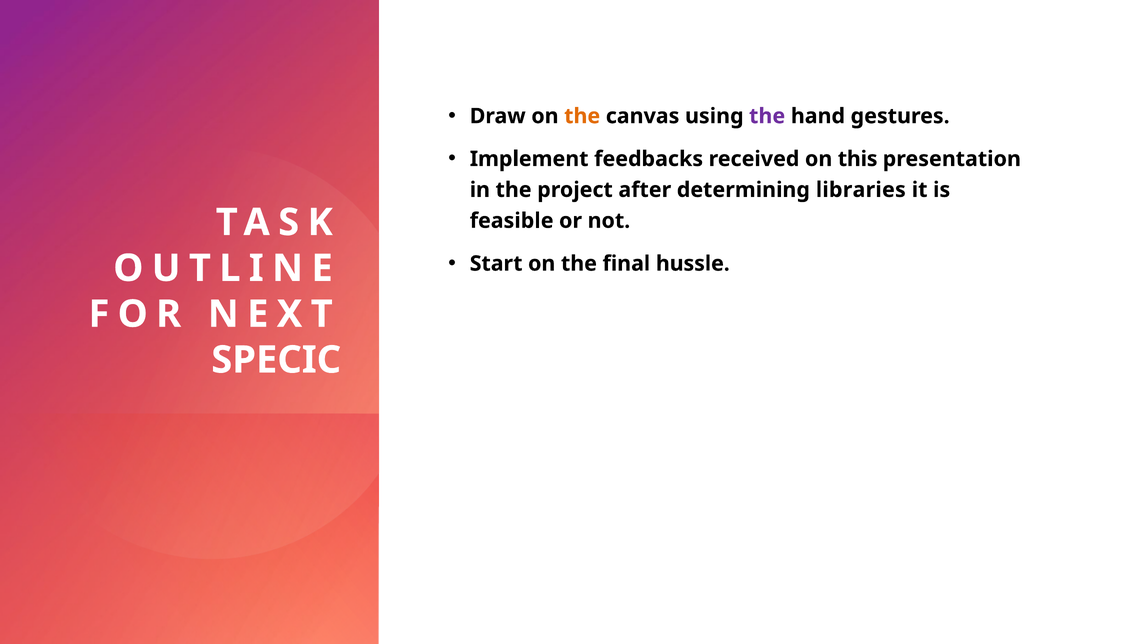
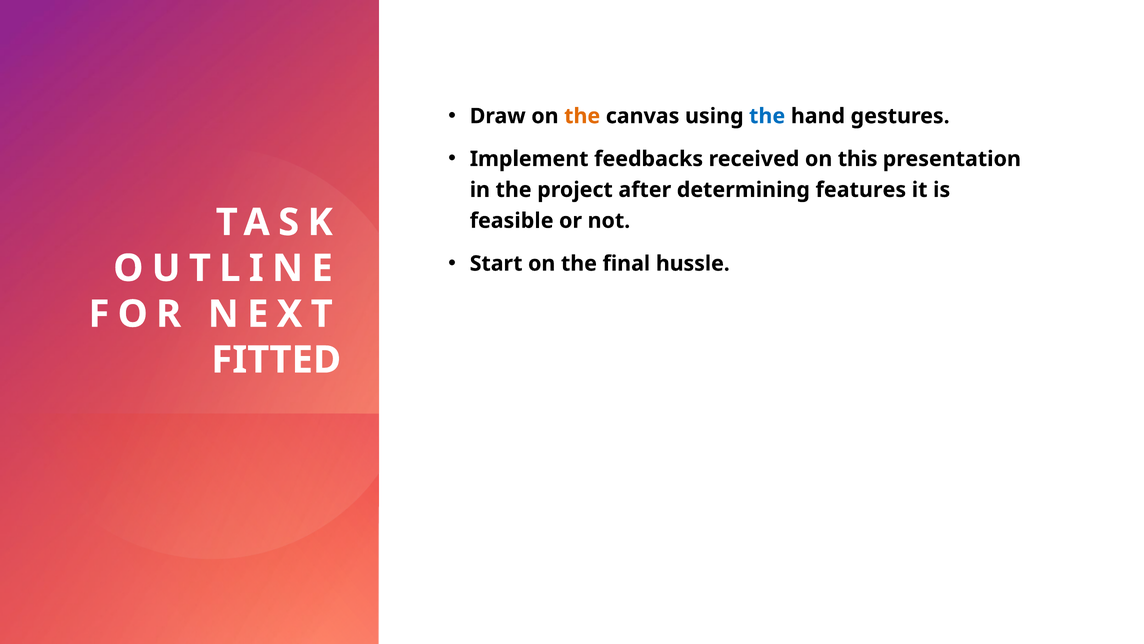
the at (767, 116) colour: purple -> blue
libraries: libraries -> features
SPECIC: SPECIC -> FITTED
